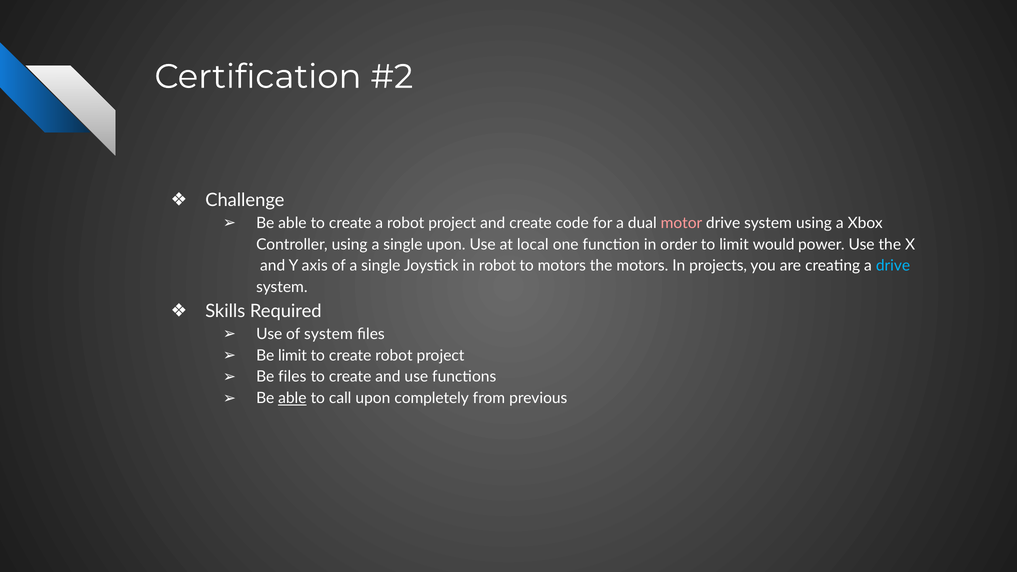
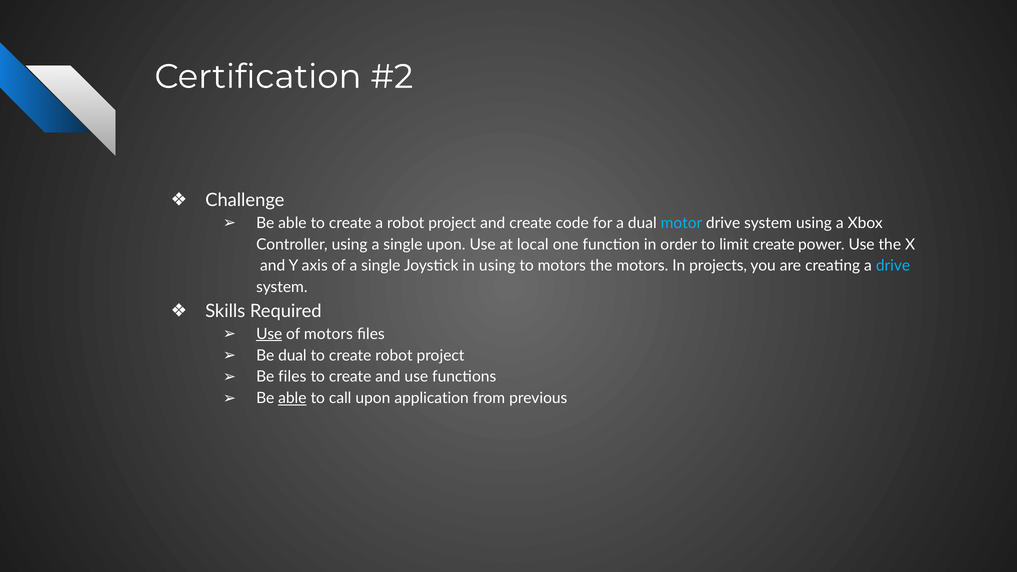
motor colour: pink -> light blue
limit would: would -> create
in robot: robot -> using
Use at (269, 334) underline: none -> present
of system: system -> motors
Be limit: limit -> dual
completely: completely -> application
